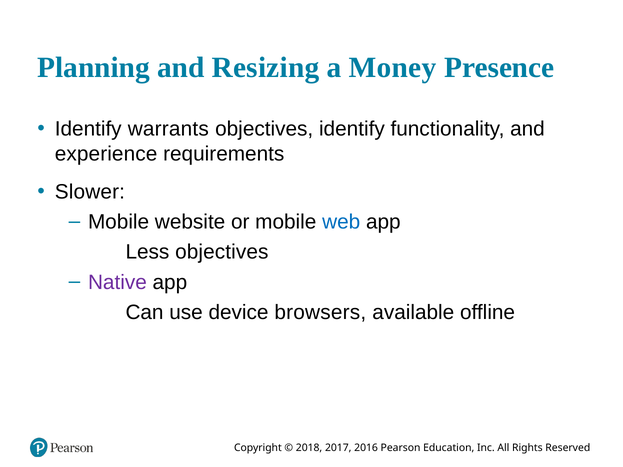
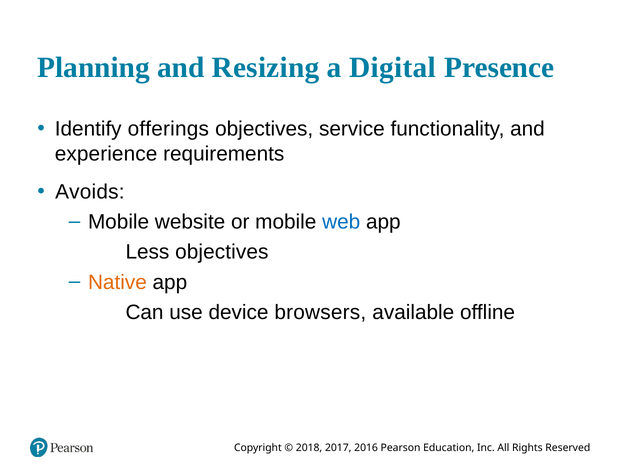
Money: Money -> Digital
warrants: warrants -> offerings
objectives identify: identify -> service
Slower: Slower -> Avoids
Native colour: purple -> orange
